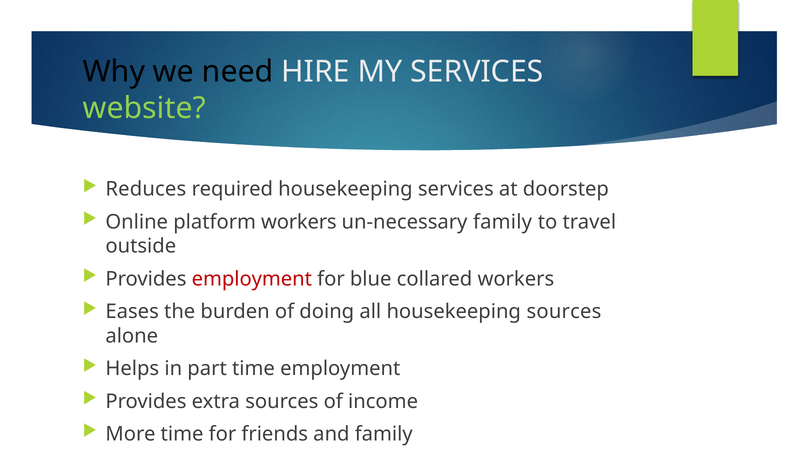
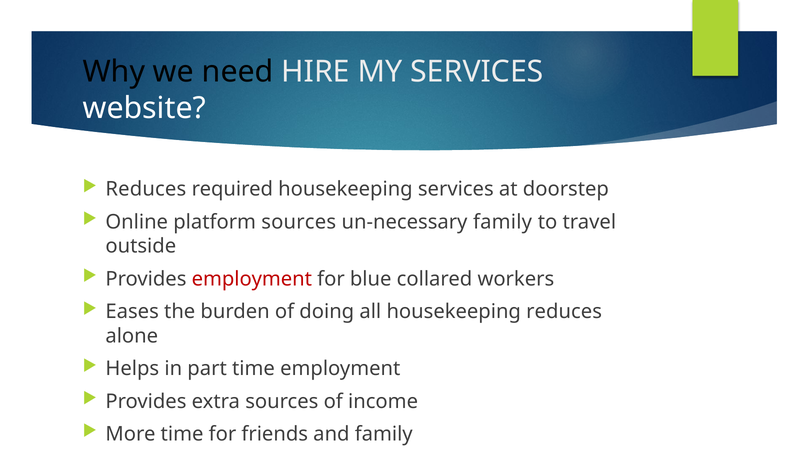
website colour: light green -> white
platform workers: workers -> sources
housekeeping sources: sources -> reduces
